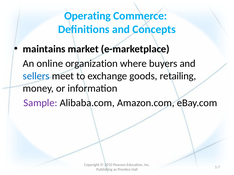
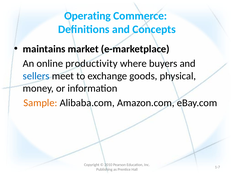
organization: organization -> productivity
retailing: retailing -> physical
Sample colour: purple -> orange
